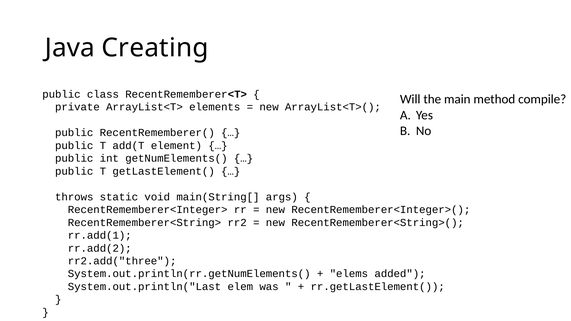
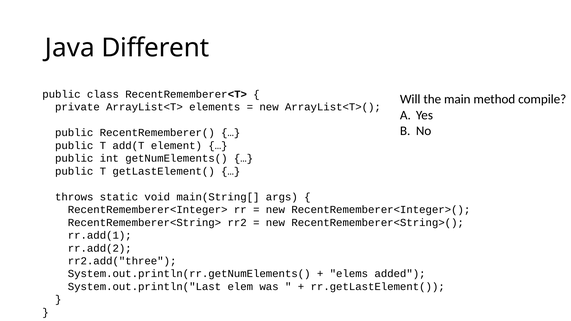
Creating: Creating -> Different
